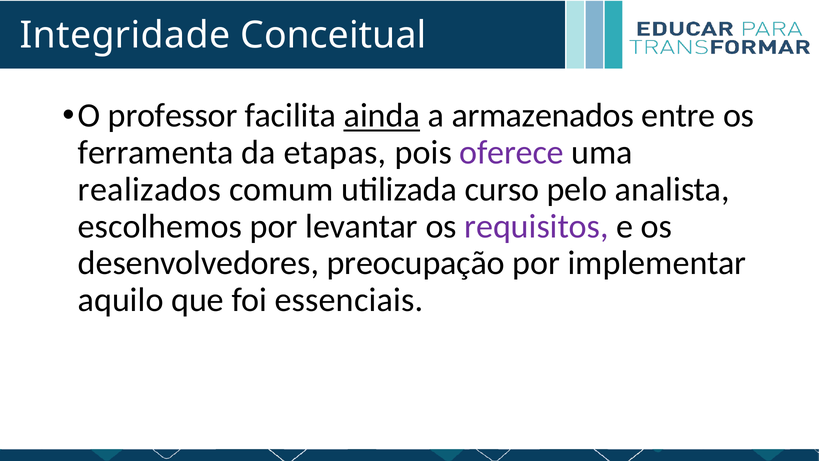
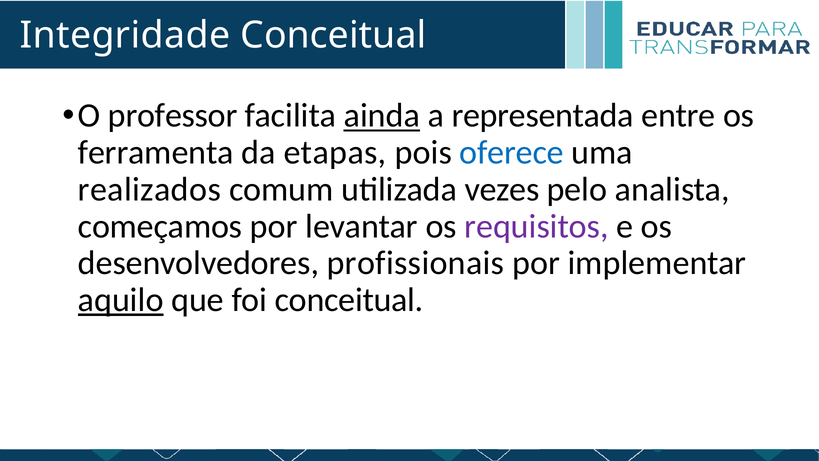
armazenados: armazenados -> representada
oferece colour: purple -> blue
curso: curso -> vezes
escolhemos: escolhemos -> começamos
preocupação: preocupação -> profissionais
aquilo underline: none -> present
foi essenciais: essenciais -> conceitual
